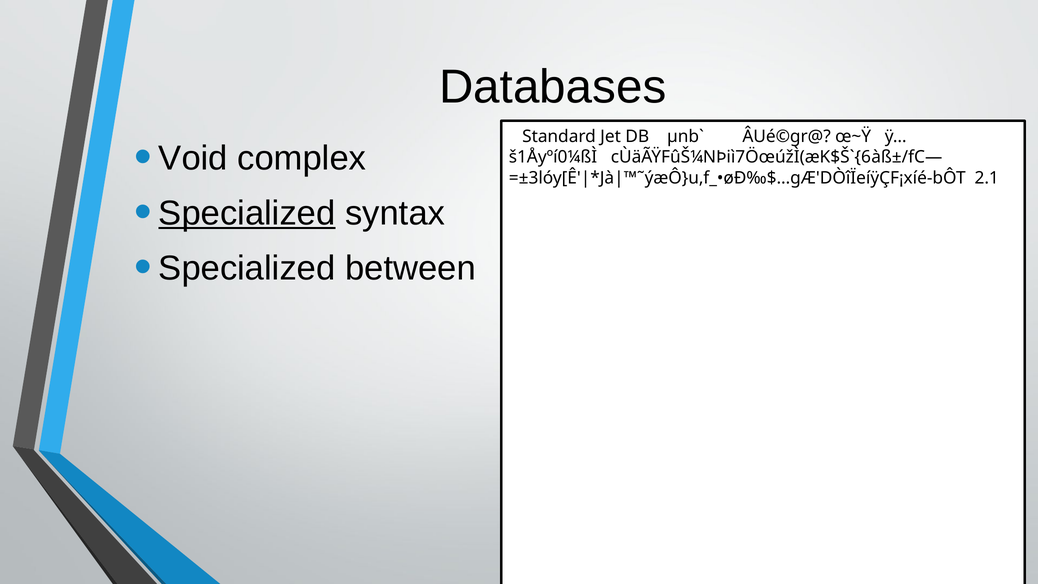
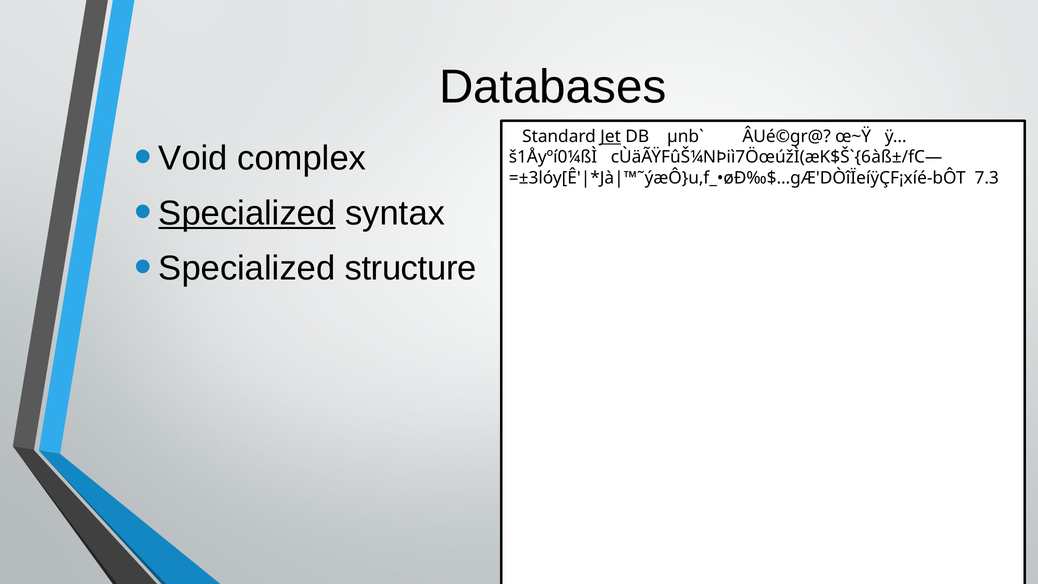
Jet underline: none -> present
2.1: 2.1 -> 7.3
between: between -> structure
